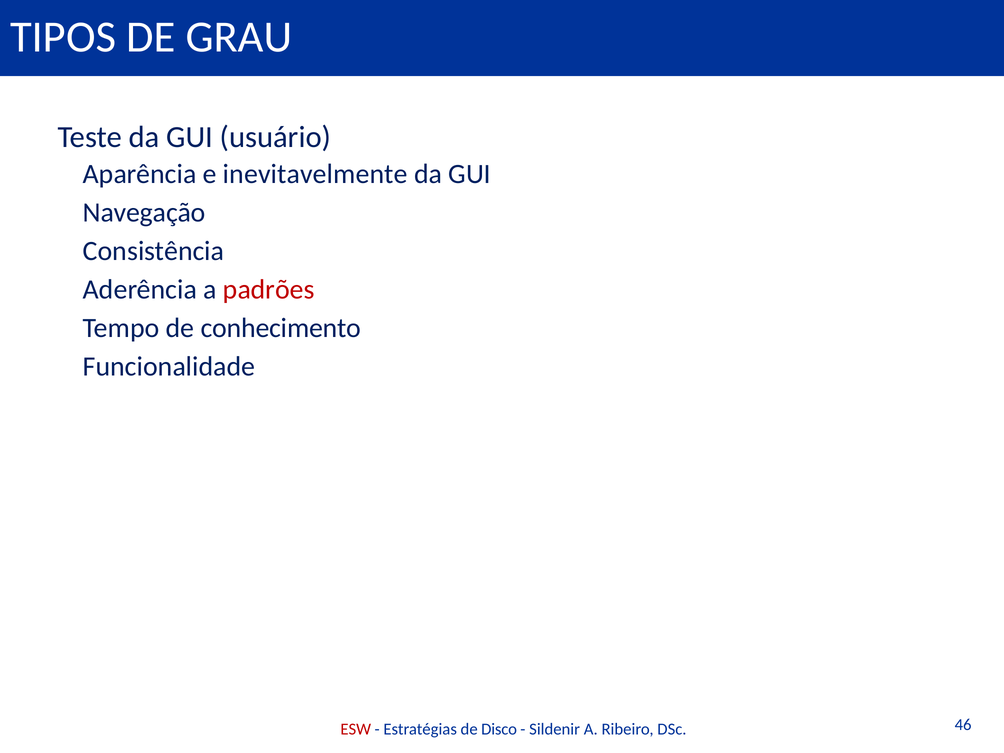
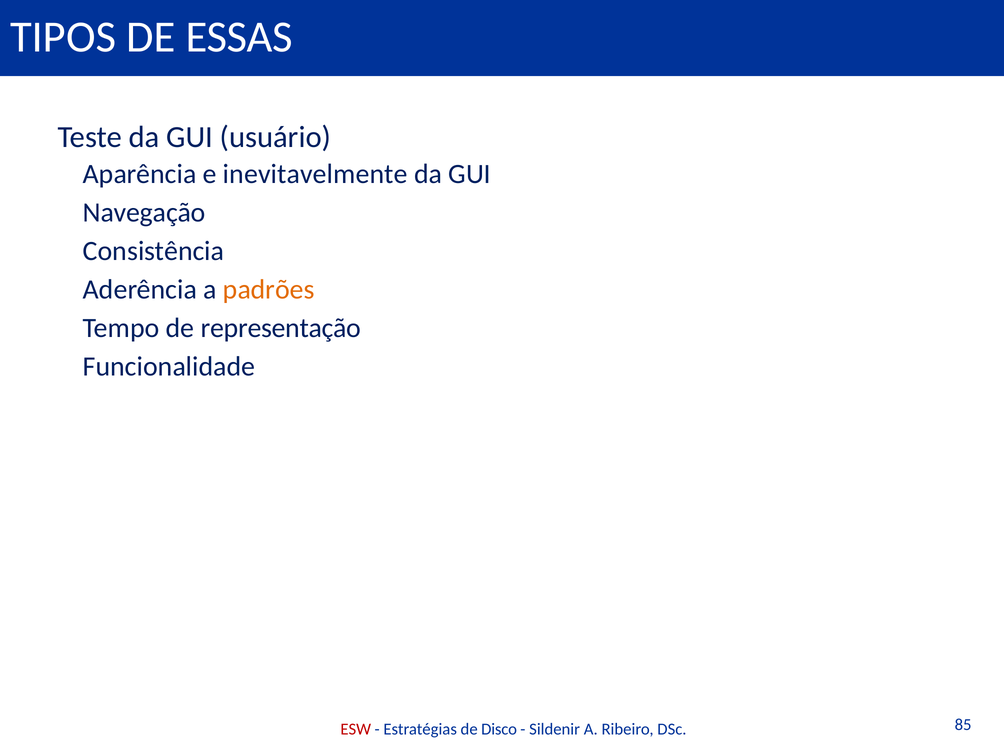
GRAU: GRAU -> ESSAS
padrões colour: red -> orange
conhecimento: conhecimento -> representação
46: 46 -> 85
